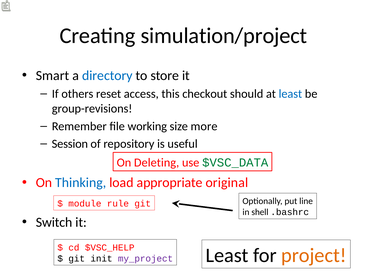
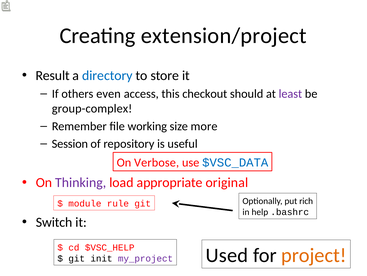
simulation/project: simulation/project -> extension/project
Smart: Smart -> Result
reset: reset -> even
least at (290, 94) colour: blue -> purple
group-revisions: group-revisions -> group-complex
Deleting: Deleting -> Verbose
$VSC_DATA colour: green -> blue
Thinking colour: blue -> purple
line: line -> rich
shell: shell -> help
Least at (227, 255): Least -> Used
